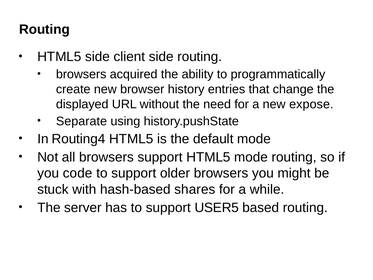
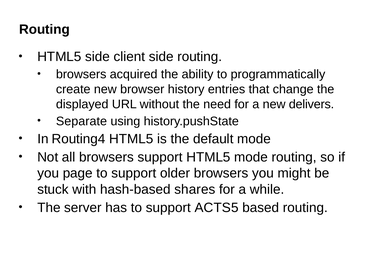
expose: expose -> delivers
code: code -> page
USER5: USER5 -> ACTS5
